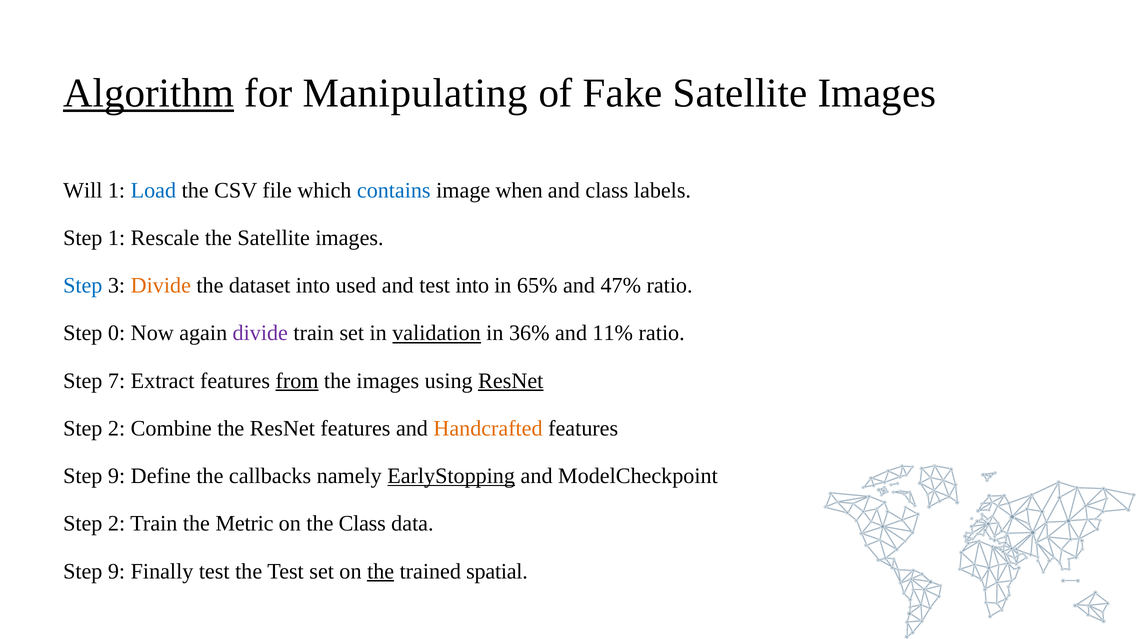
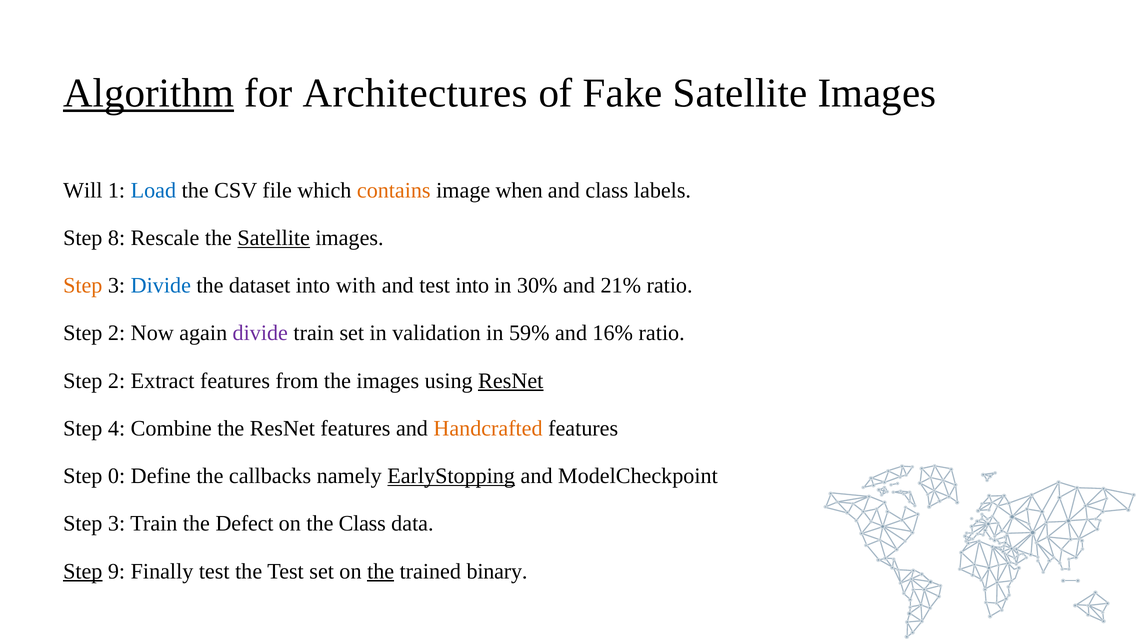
Manipulating: Manipulating -> Architectures
contains colour: blue -> orange
Step 1: 1 -> 8
Satellite at (274, 238) underline: none -> present
Step at (83, 286) colour: blue -> orange
Divide at (161, 286) colour: orange -> blue
used: used -> with
65%: 65% -> 30%
47%: 47% -> 21%
0 at (117, 333): 0 -> 2
validation underline: present -> none
36%: 36% -> 59%
11%: 11% -> 16%
7 at (117, 381): 7 -> 2
from underline: present -> none
2 at (117, 428): 2 -> 4
9 at (117, 476): 9 -> 0
2 at (117, 524): 2 -> 3
Metric: Metric -> Defect
Step at (83, 571) underline: none -> present
spatial: spatial -> binary
